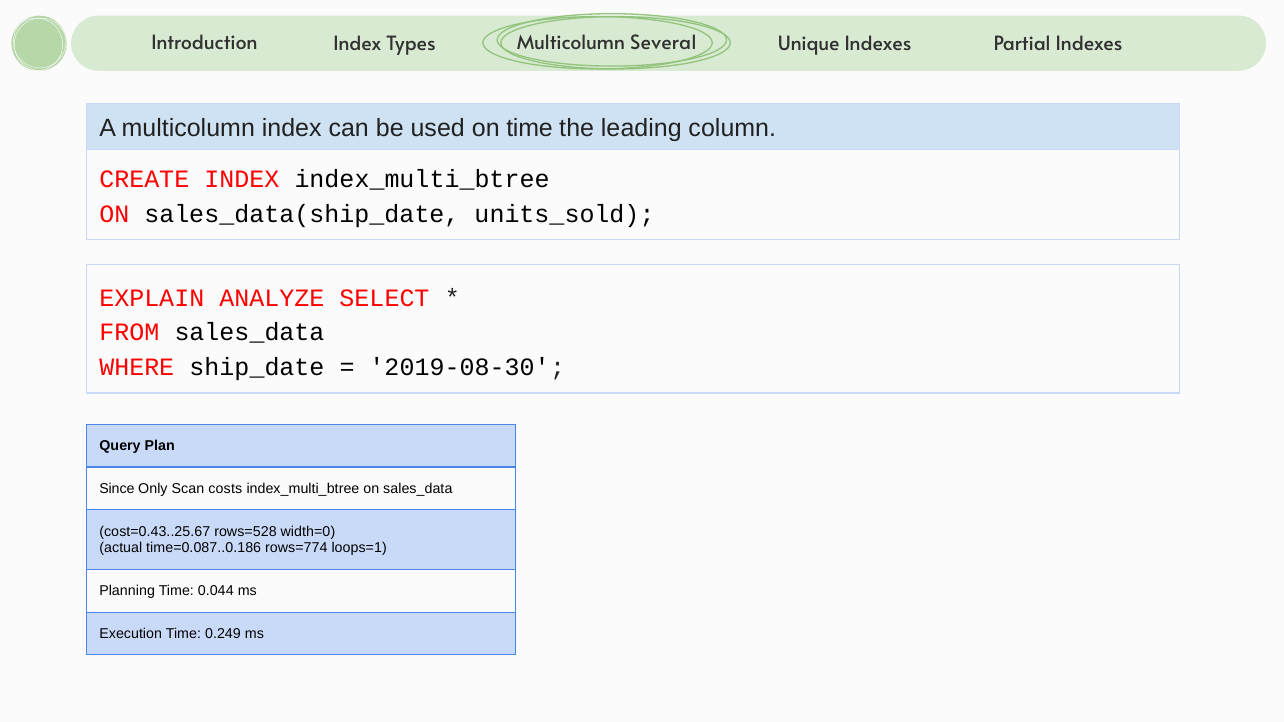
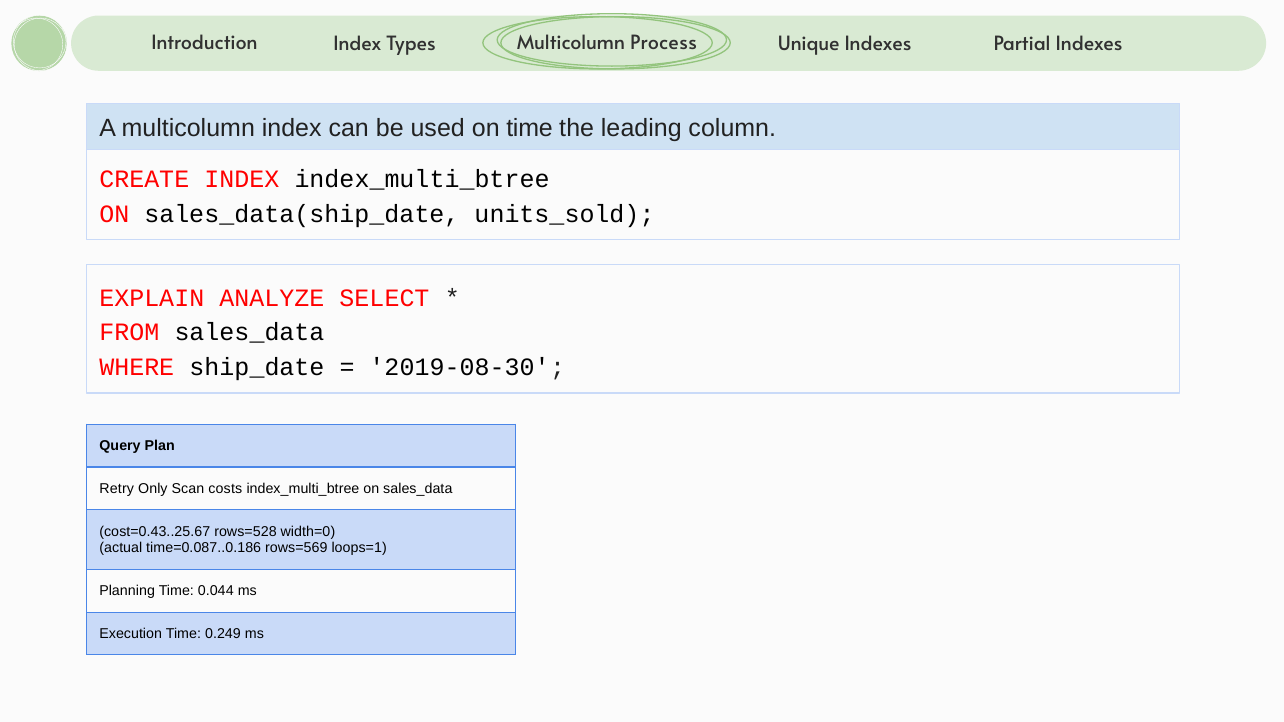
Several: Several -> Process
Since: Since -> Retry
rows=774: rows=774 -> rows=569
